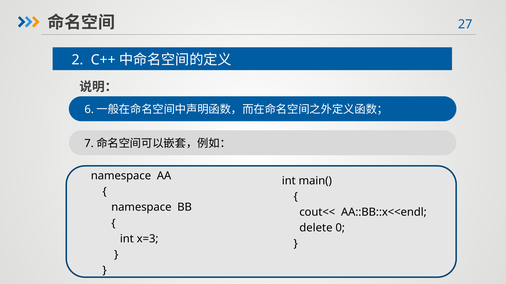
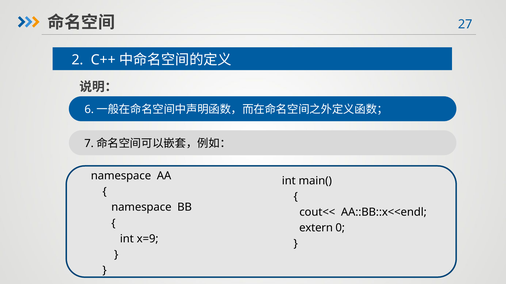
delete: delete -> extern
x=3: x=3 -> x=9
